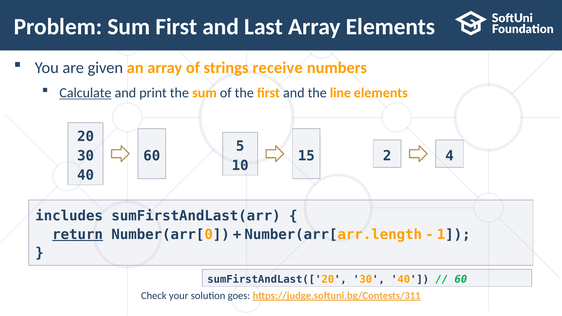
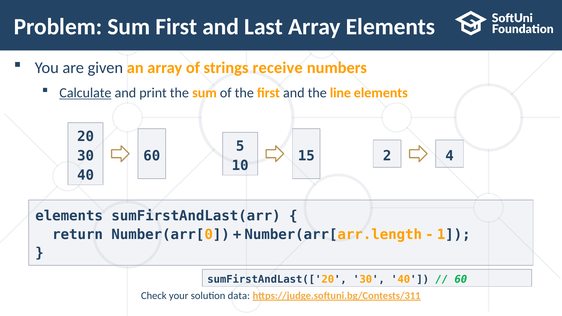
includes at (69, 216): includes -> elements
return underline: present -> none
goes: goes -> data
